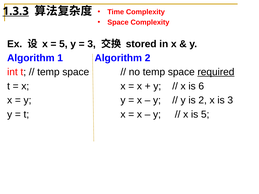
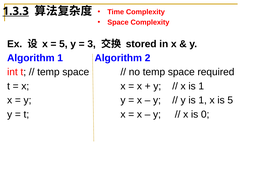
required underline: present -> none
x is 6: 6 -> 1
y is 2: 2 -> 1
is 3: 3 -> 5
is 5: 5 -> 0
